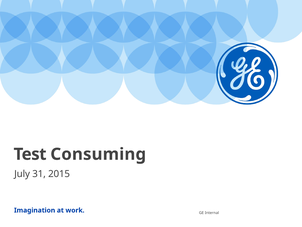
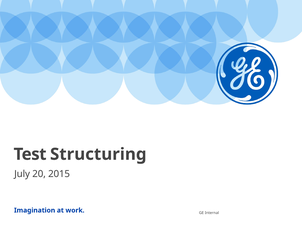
Consuming: Consuming -> Structuring
31: 31 -> 20
